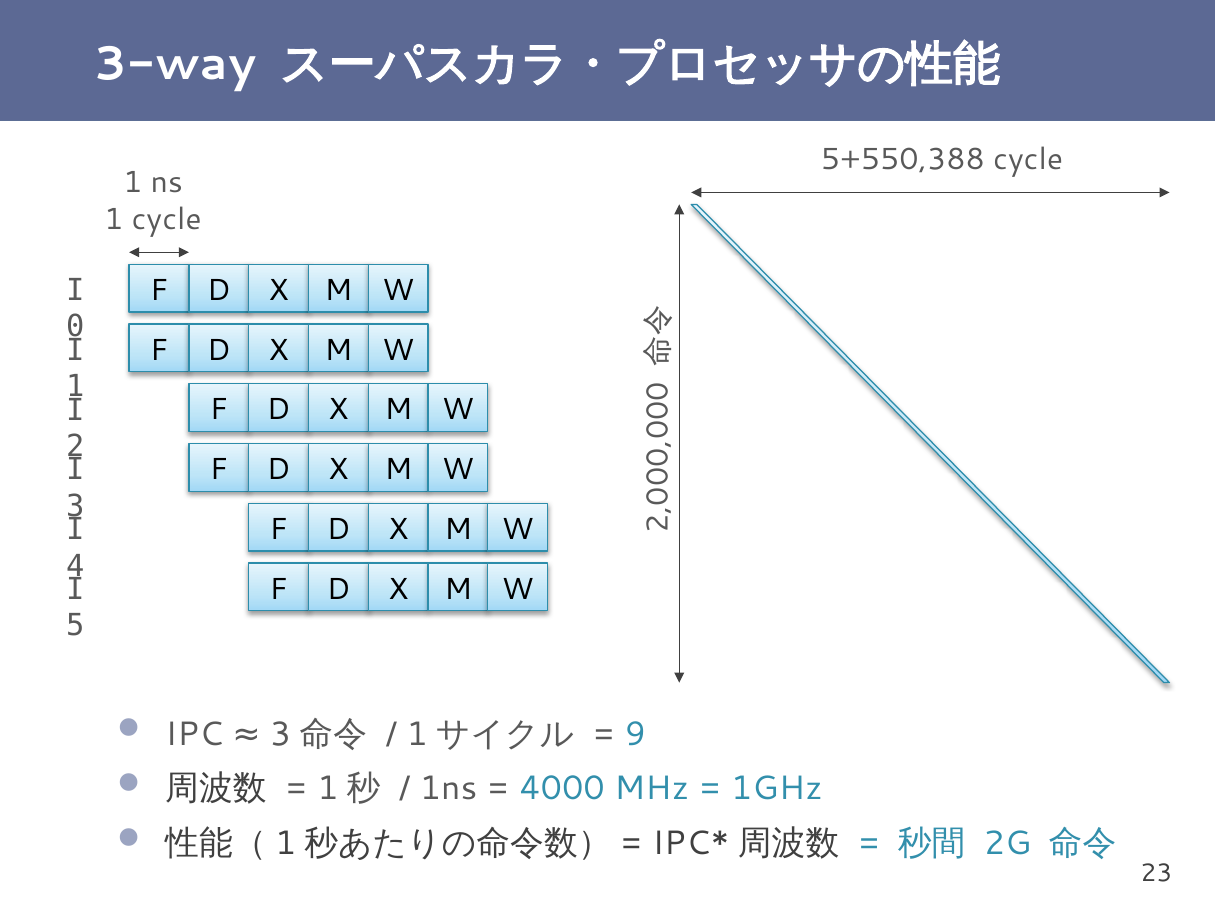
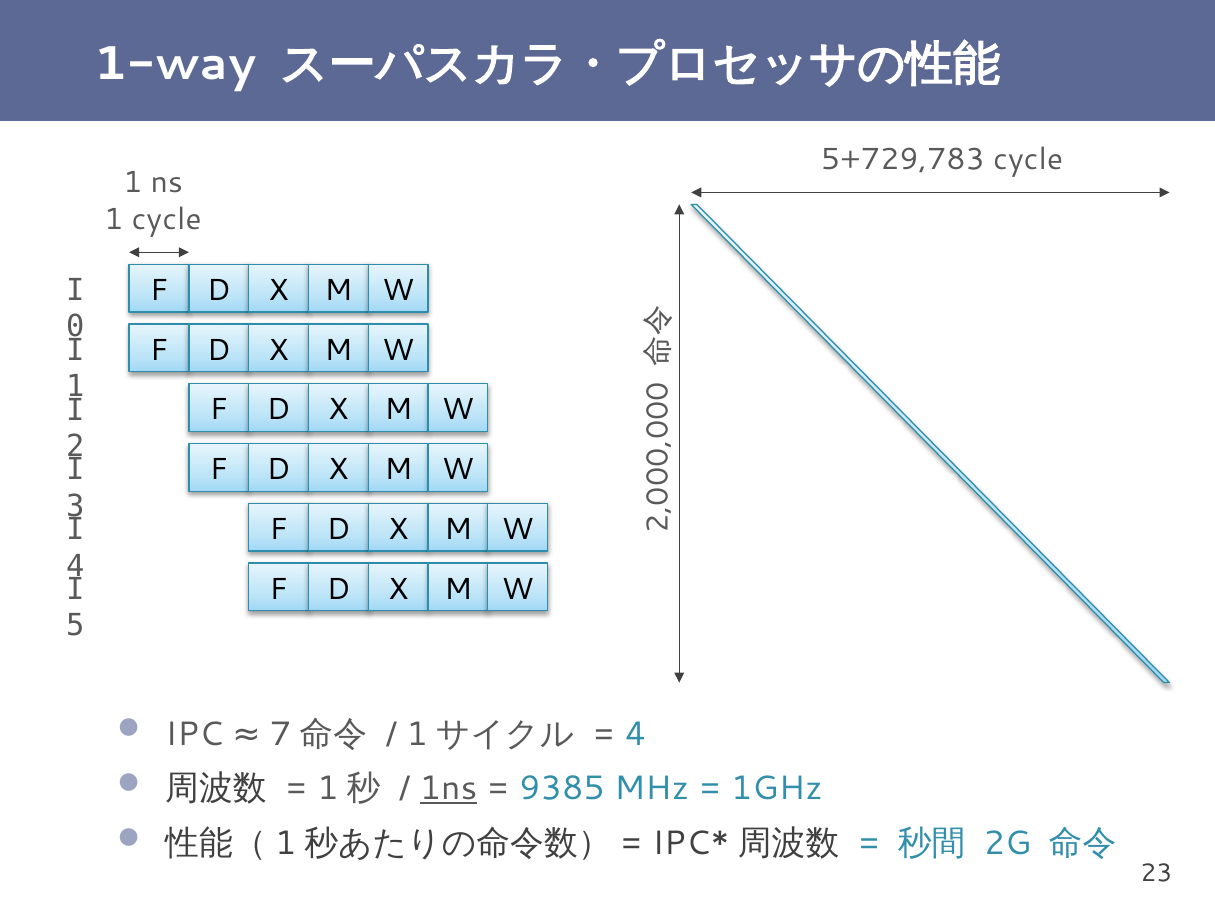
3-way: 3-way -> 1-way
5+550,388: 5+550,388 -> 5+729,783
IPC 3: 3 -> 7
9 at (635, 734): 9 -> 4
1ns underline: none -> present
4000: 4000 -> 9385
